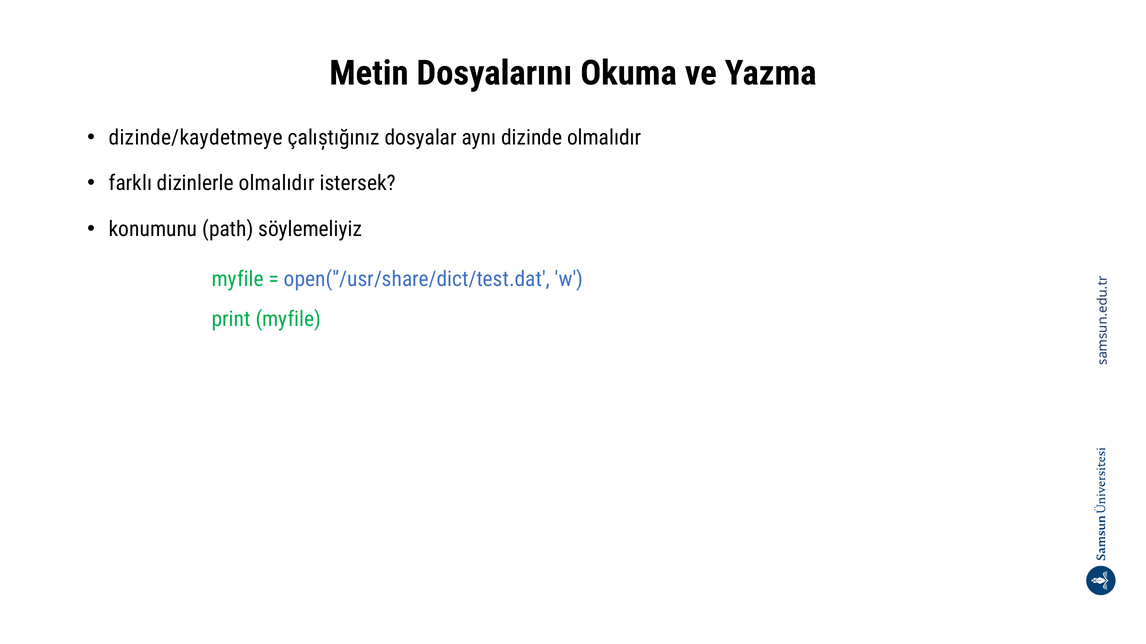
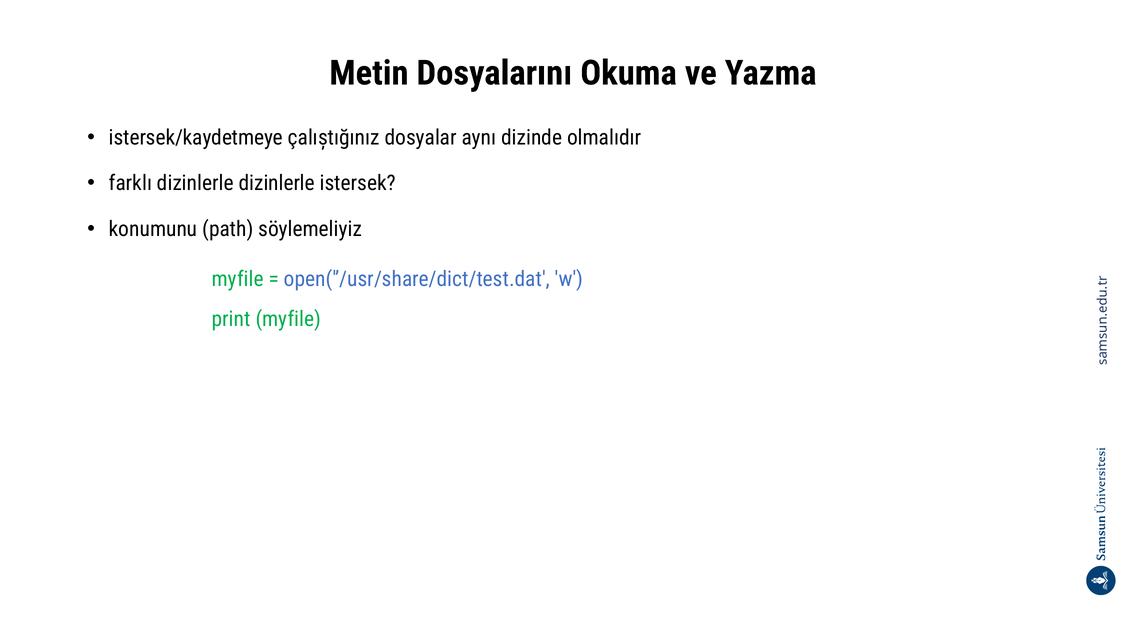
dizinde/kaydetmeye: dizinde/kaydetmeye -> istersek/kaydetmeye
dizinlerle olmalıdır: olmalıdır -> dizinlerle
